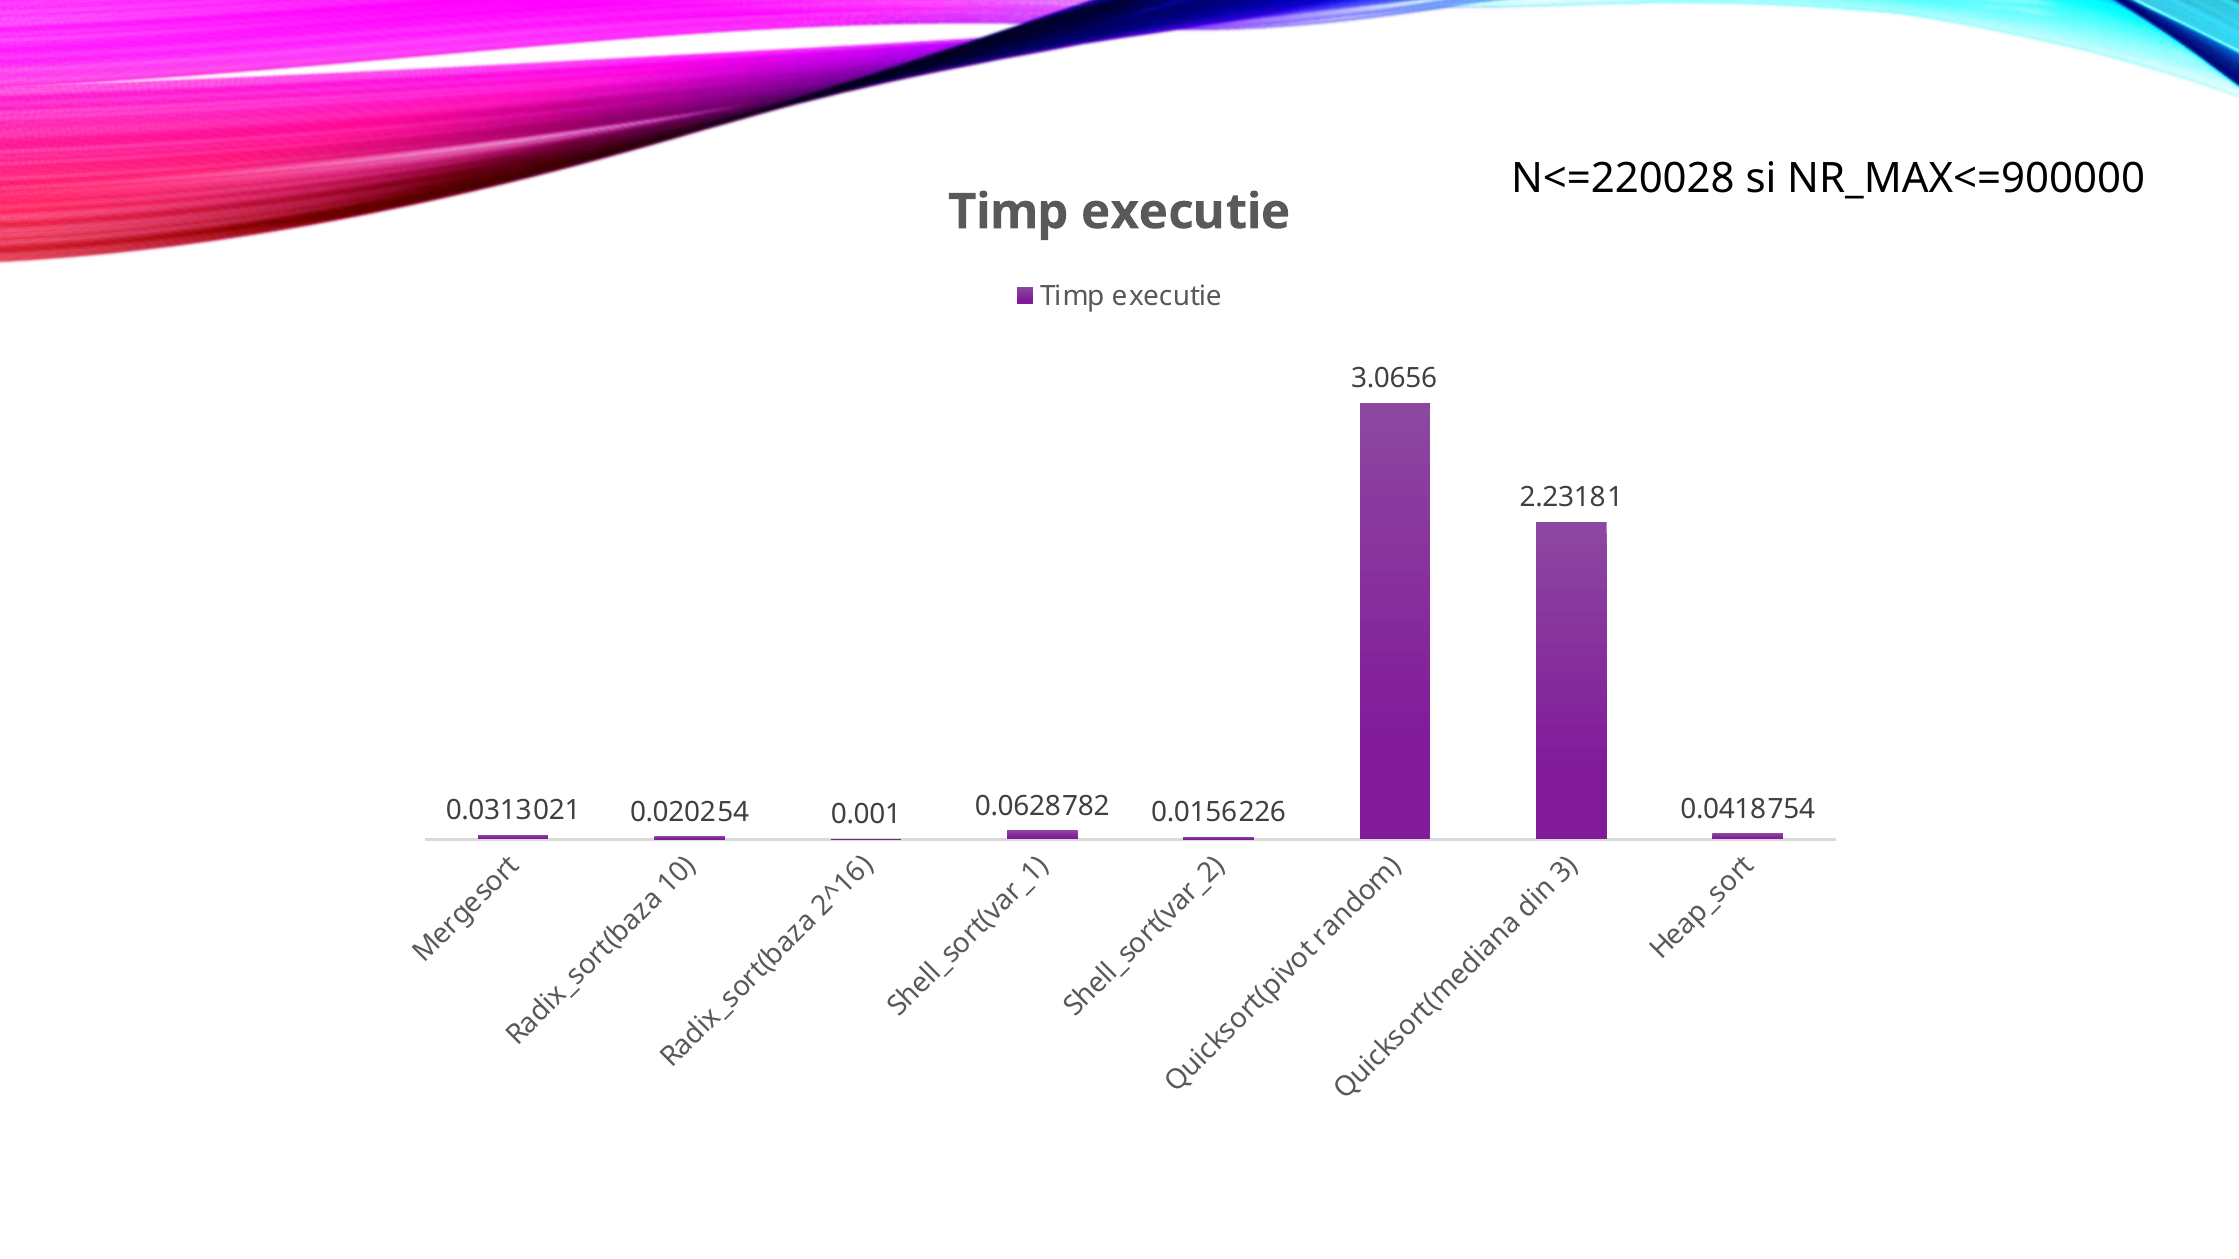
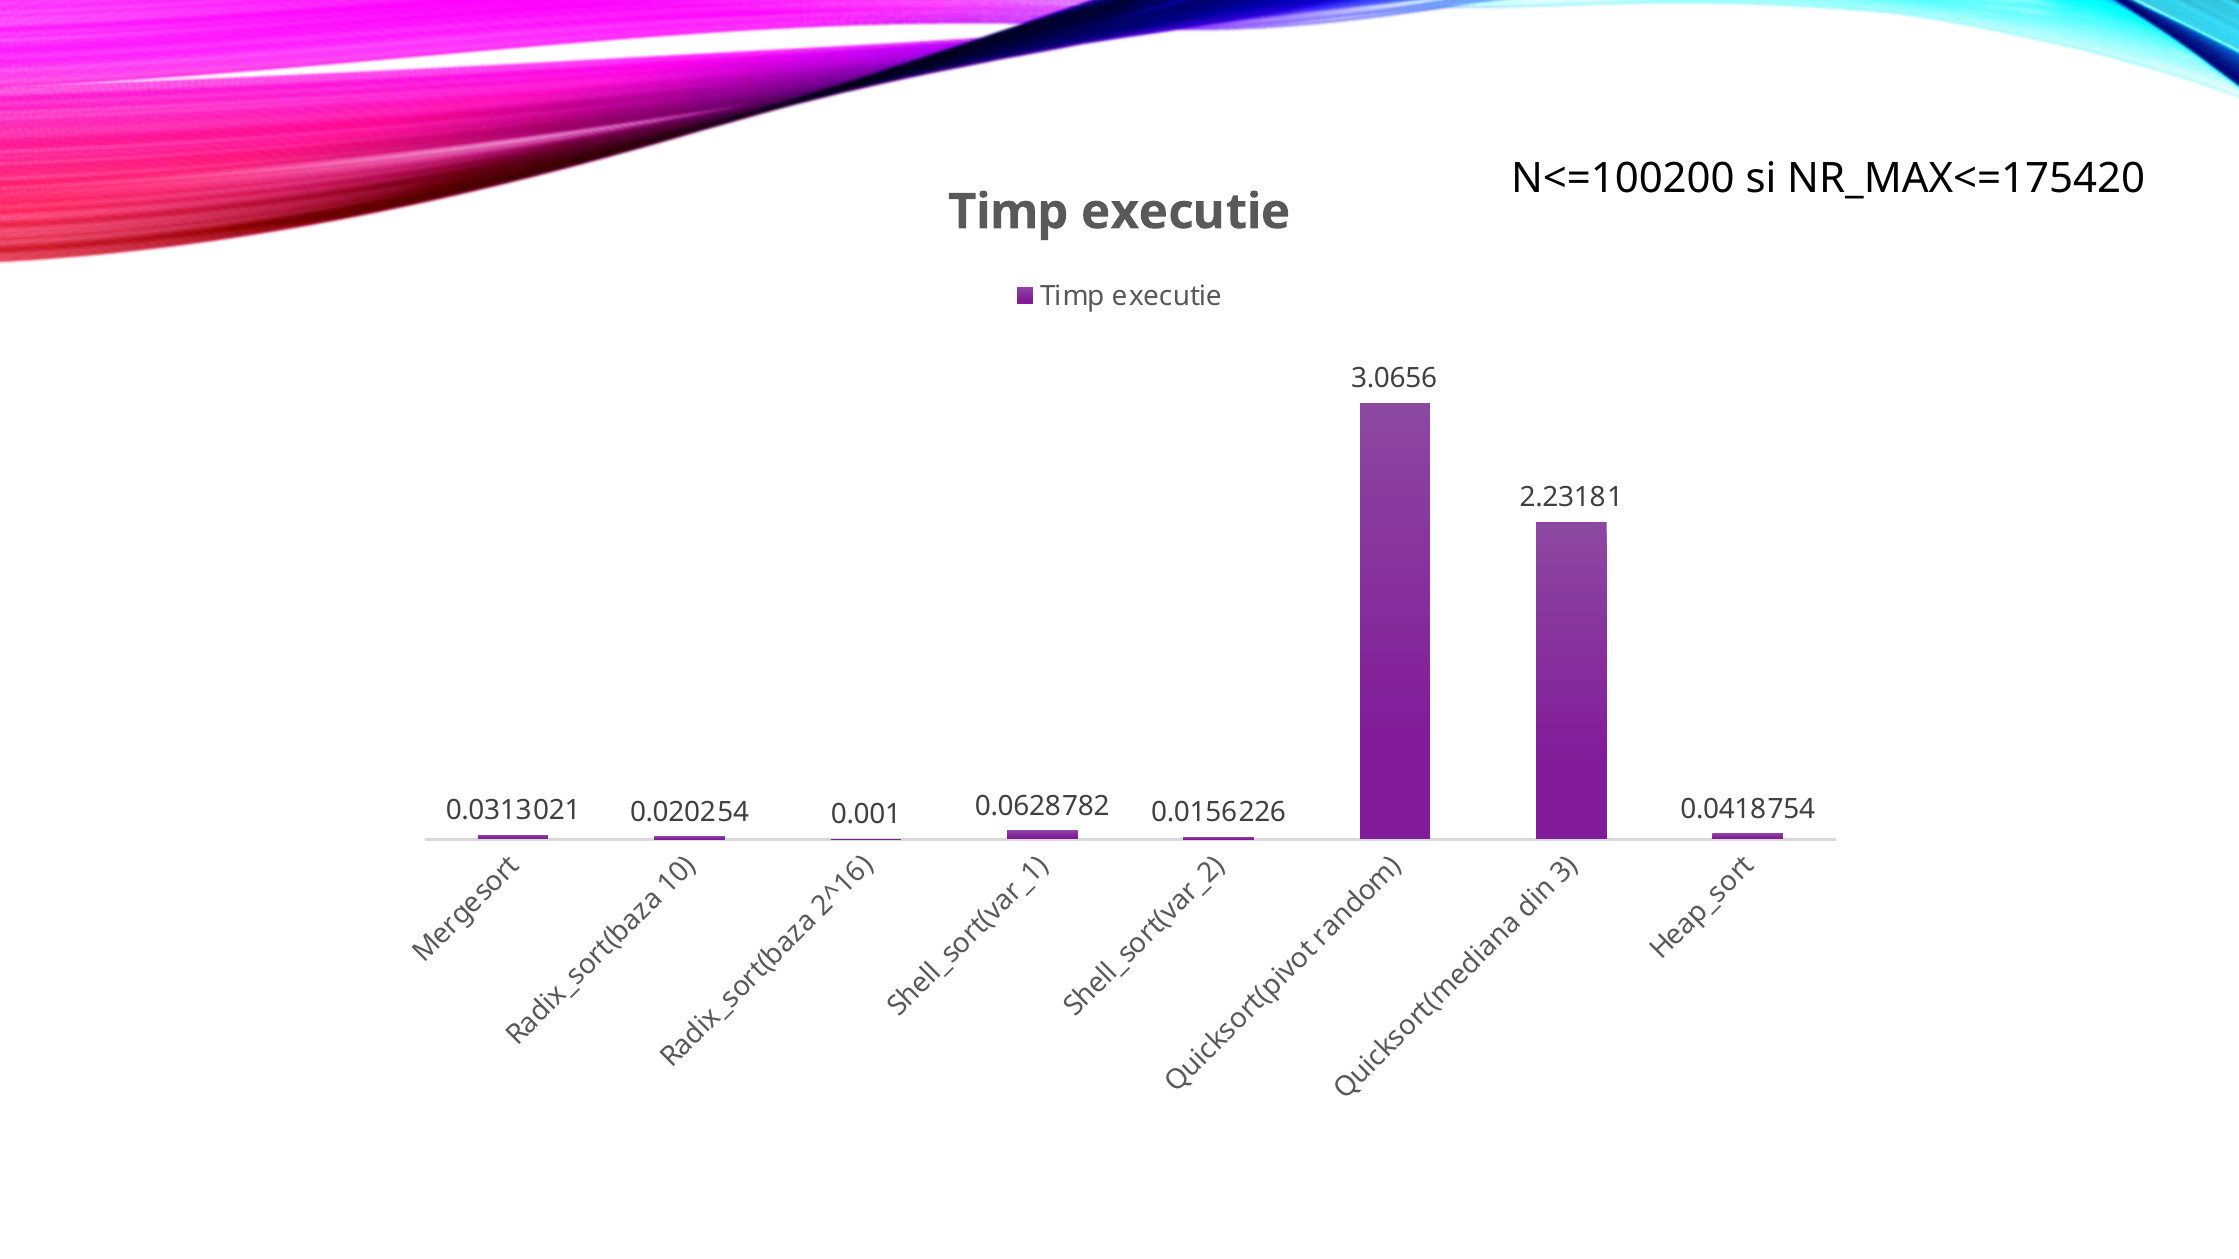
N<=220028: N<=220028 -> N<=100200
NR_MAX<=900000: NR_MAX<=900000 -> NR_MAX<=175420
